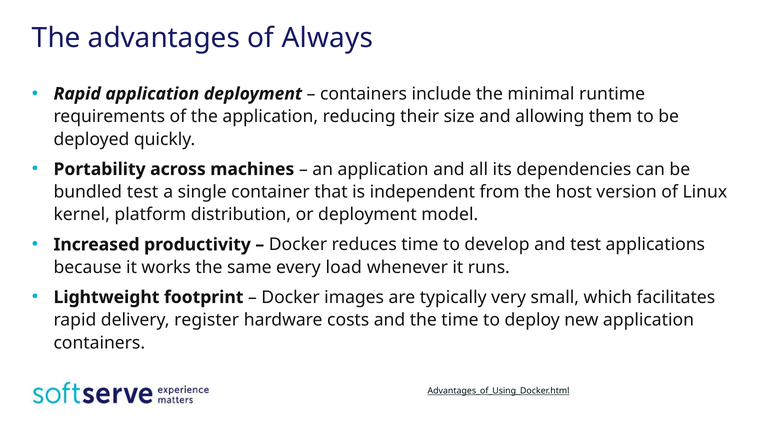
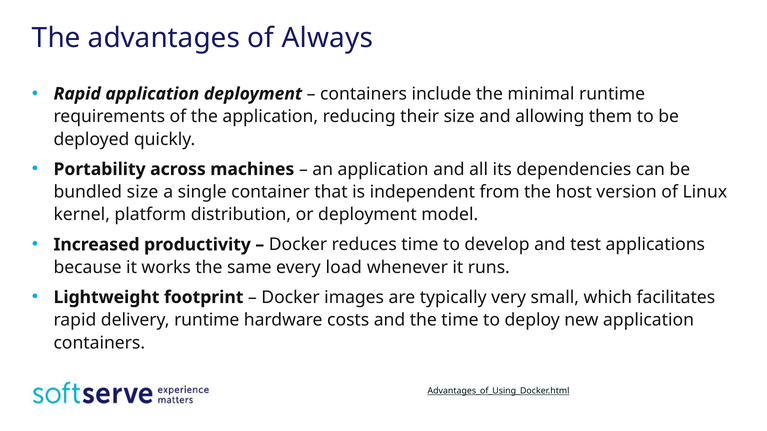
bundled test: test -> size
delivery register: register -> runtime
